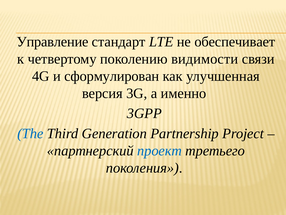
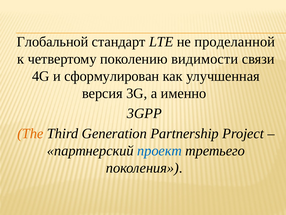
Управление: Управление -> Глобальной
обеспечивает: обеспечивает -> проделанной
The colour: blue -> orange
